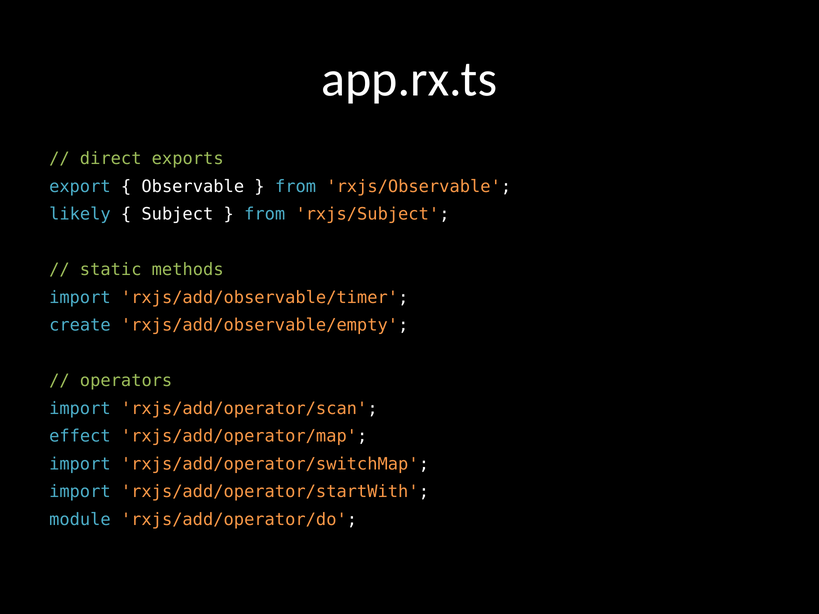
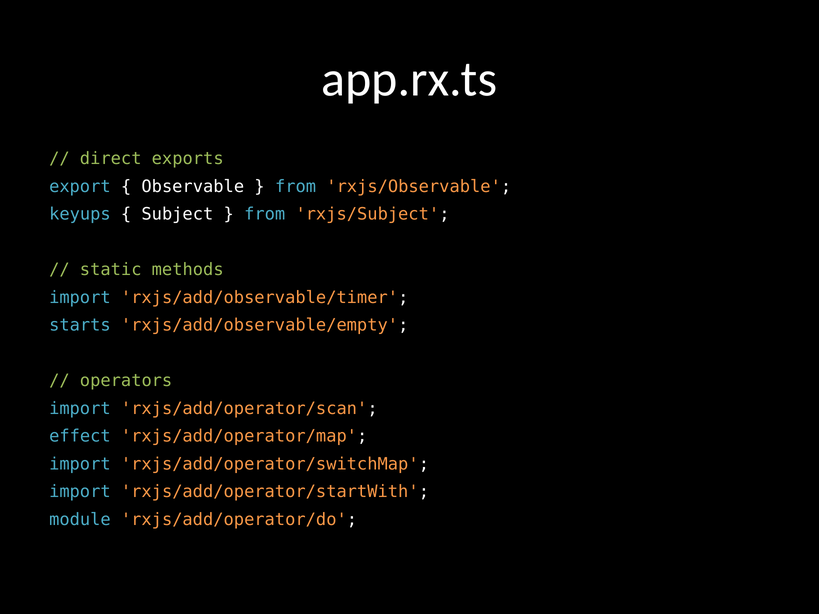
likely: likely -> keyups
create: create -> starts
